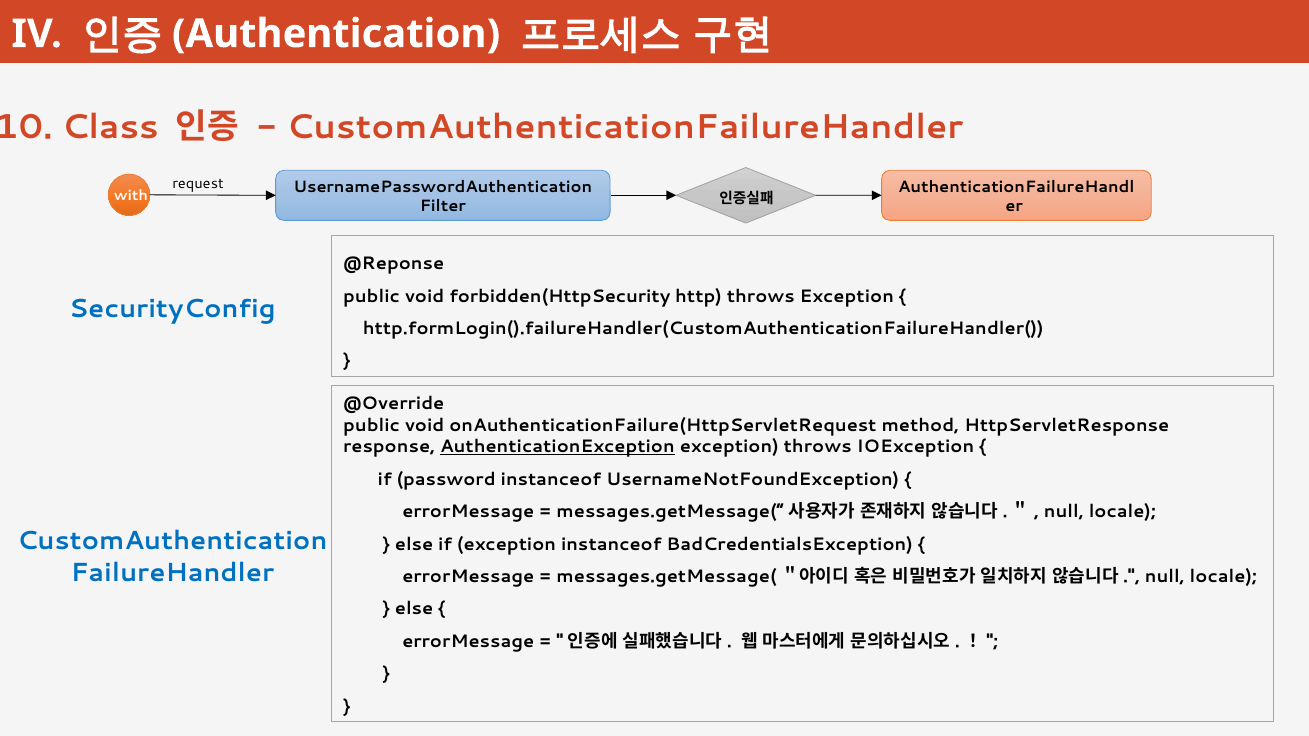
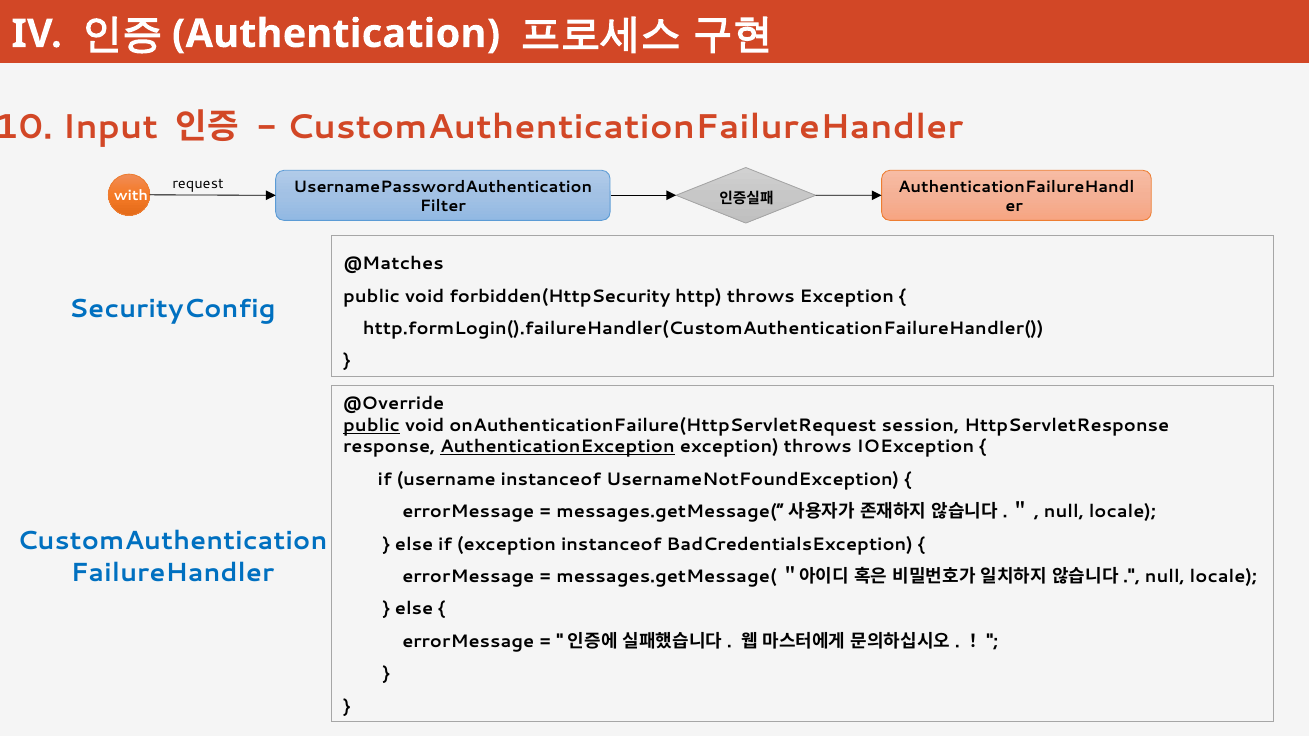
Class: Class -> Input
@Reponse: @Reponse -> @Matches
public at (372, 426) underline: none -> present
method: method -> session
password: password -> username
